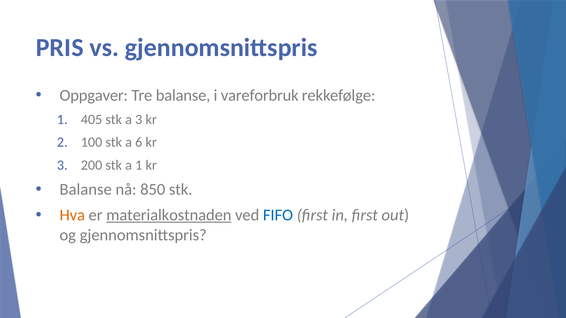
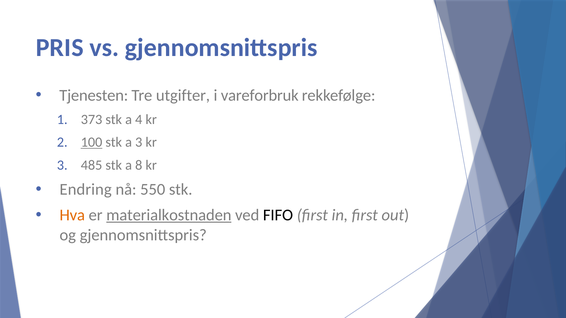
Oppgaver: Oppgaver -> Tjenesten
Tre balanse: balanse -> utgifter
405: 405 -> 373
a 3: 3 -> 4
100 underline: none -> present
a 6: 6 -> 3
200: 200 -> 485
a 1: 1 -> 8
Balanse at (86, 190): Balanse -> Endring
850: 850 -> 550
FIFO colour: blue -> black
